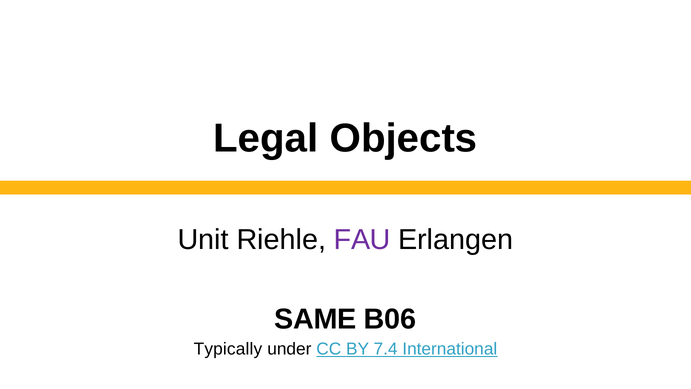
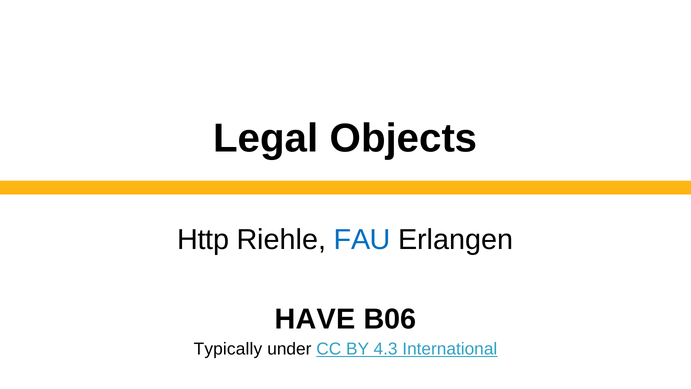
Unit: Unit -> Http
FAU colour: purple -> blue
SAME: SAME -> HAVE
7.4: 7.4 -> 4.3
